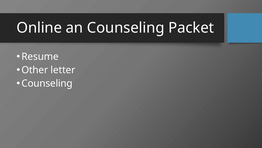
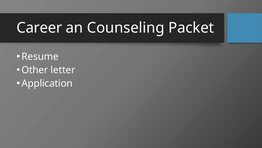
Online: Online -> Career
Counseling at (47, 83): Counseling -> Application
